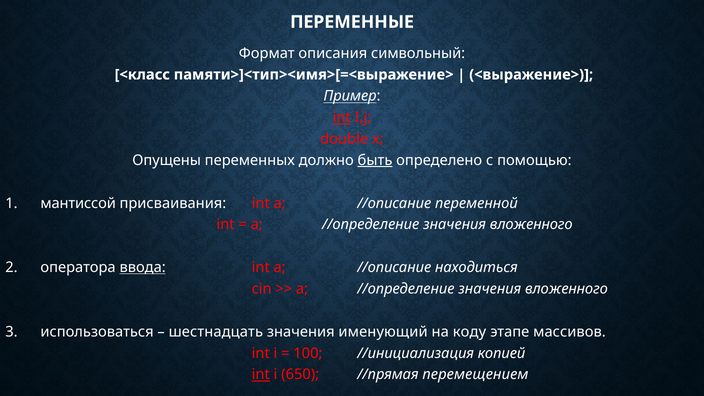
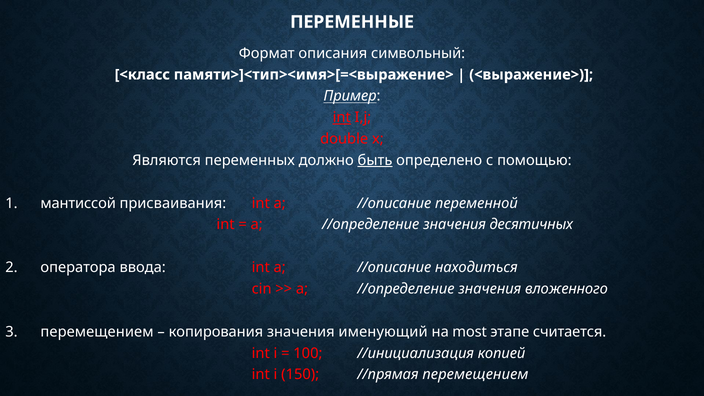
Опущены: Опущены -> Являются
вложенного at (531, 225): вложенного -> десятичных
ввода underline: present -> none
3 использоваться: использоваться -> перемещением
шестнадцать: шестнадцать -> копирования
коду: коду -> most
массивов: массивов -> считается
int at (261, 375) underline: present -> none
650: 650 -> 150
